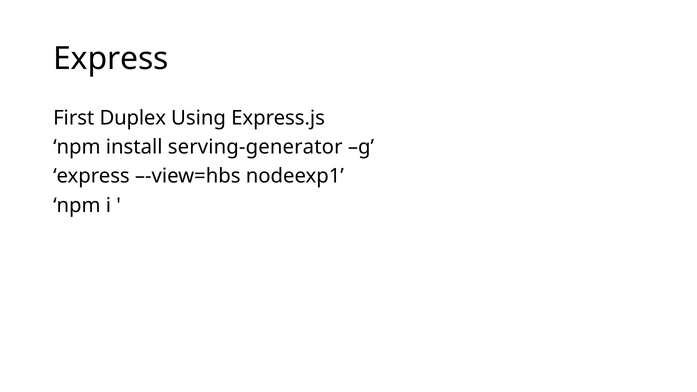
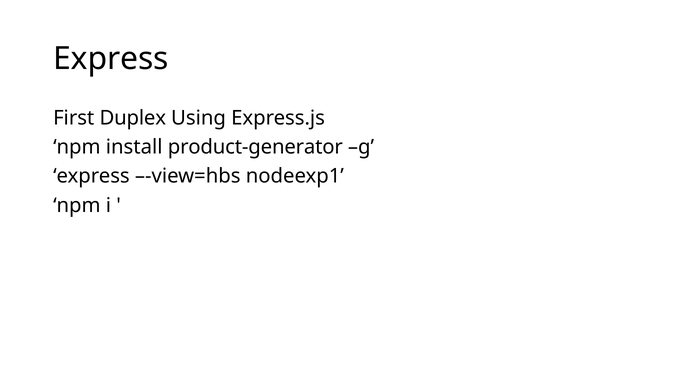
serving-generator: serving-generator -> product-generator
